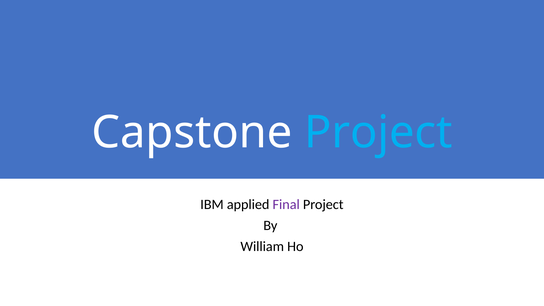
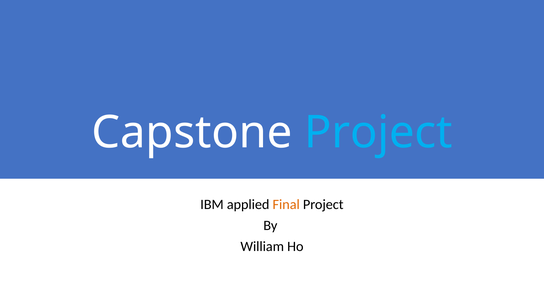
Final colour: purple -> orange
